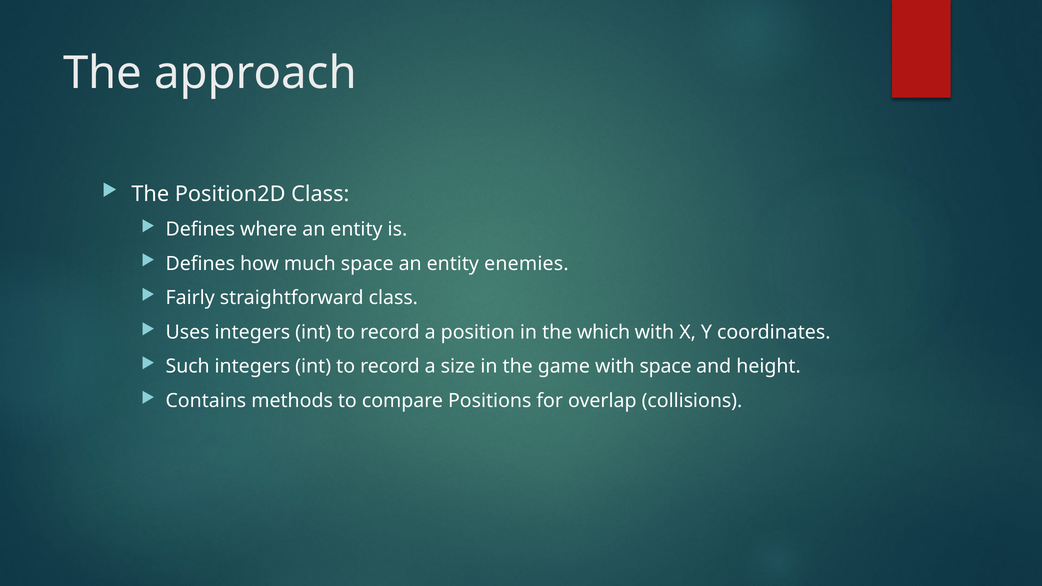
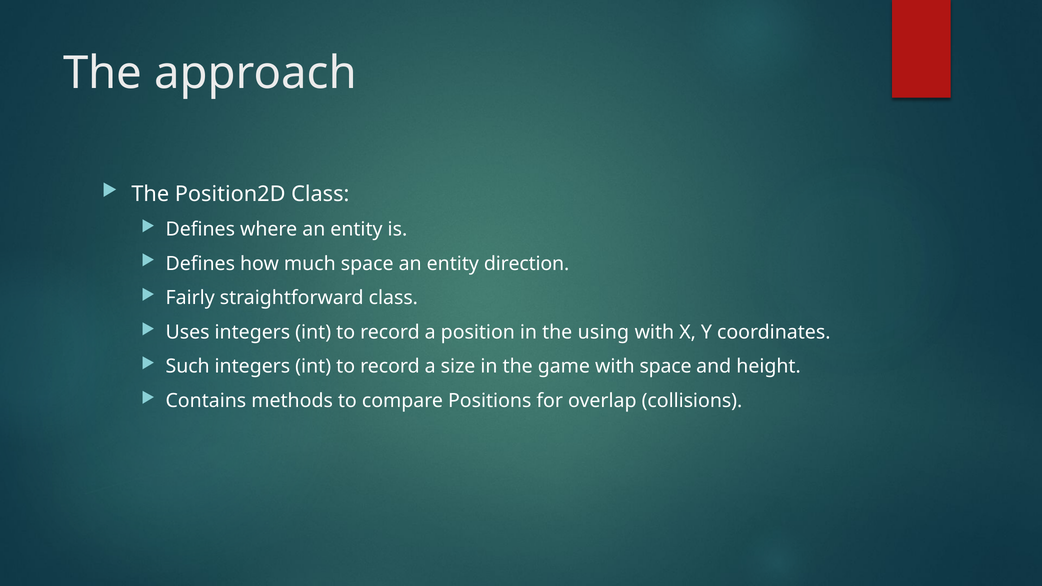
enemies: enemies -> direction
which: which -> using
